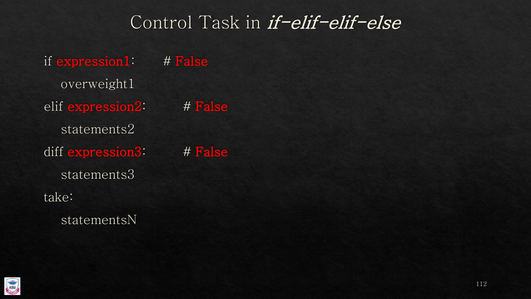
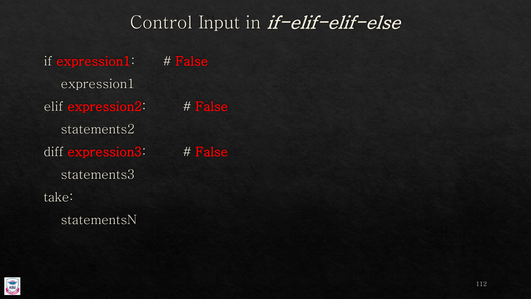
Task: Task -> Input
overweight1 at (98, 84): overweight1 -> expression1
